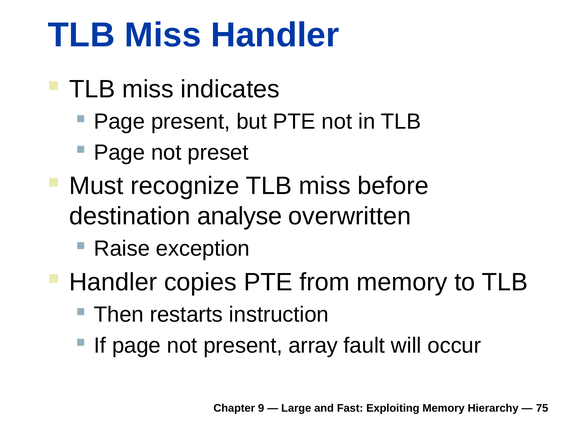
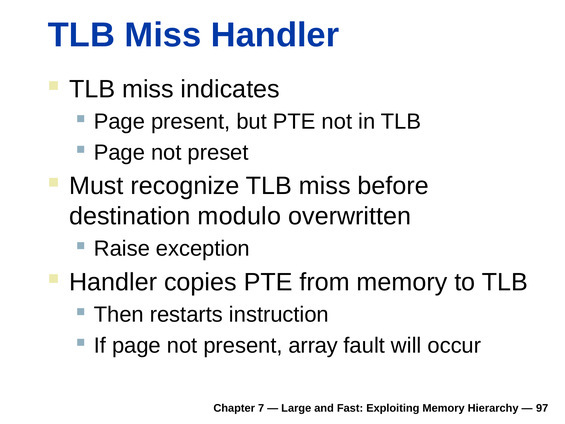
analyse: analyse -> modulo
9: 9 -> 7
75: 75 -> 97
